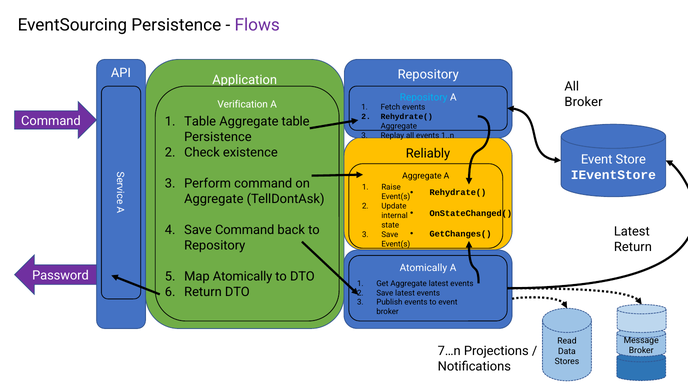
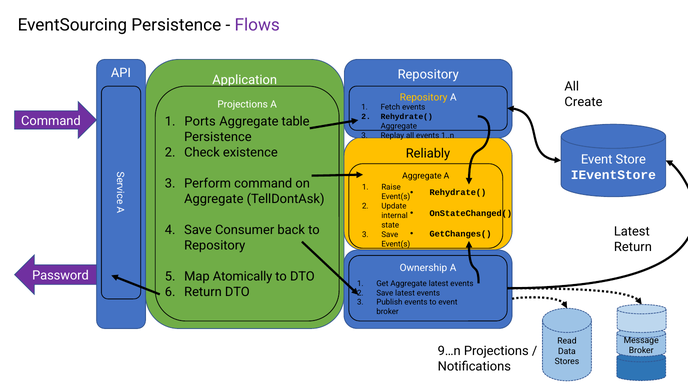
Repository at (424, 98) colour: light blue -> yellow
Broker at (583, 102): Broker -> Create
Verification at (243, 104): Verification -> Projections
Table at (200, 122): Table -> Ports
Save Command: Command -> Consumer
Atomically at (423, 268): Atomically -> Ownership
7…n: 7…n -> 9…n
